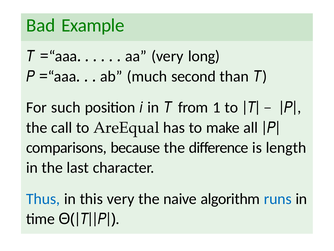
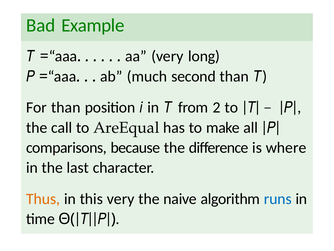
For such: such -> than
1: 1 -> 2
length: length -> where
Thus colour: blue -> orange
